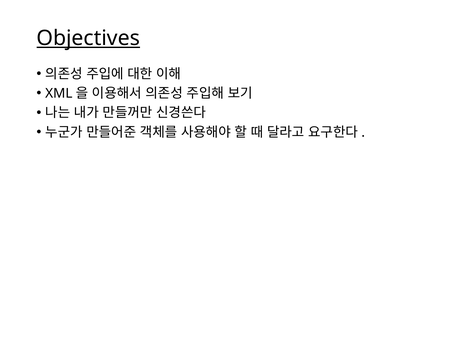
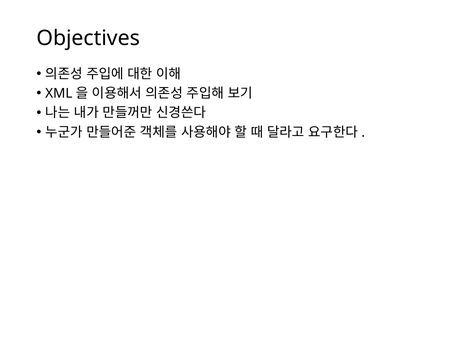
Objectives underline: present -> none
